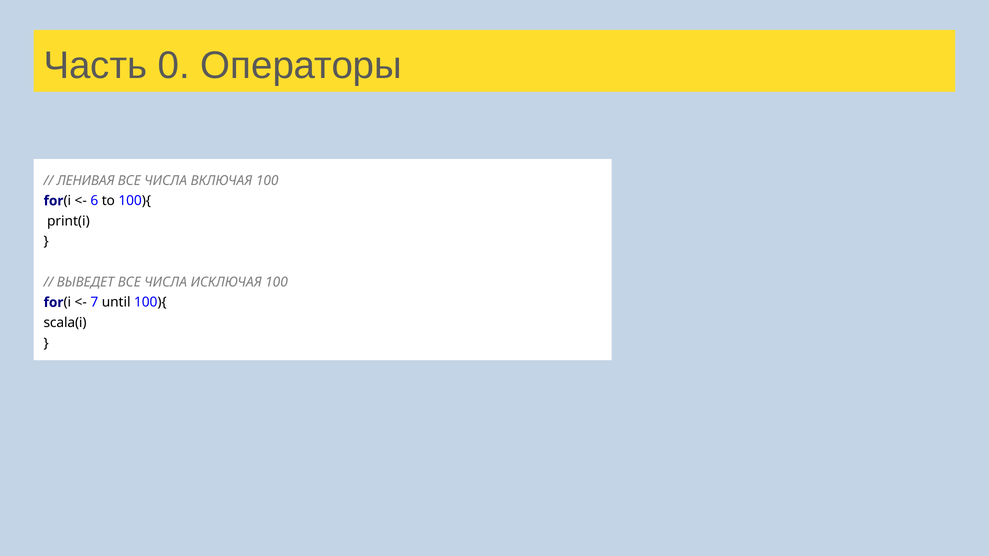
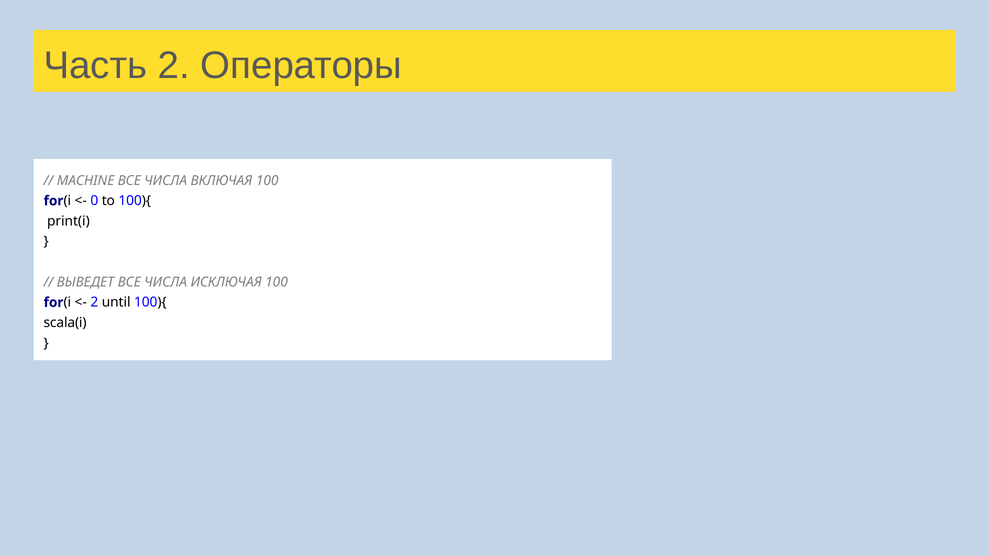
Часть 0: 0 -> 2
ЛЕНИВАЯ: ЛЕНИВАЯ -> MACHINE
6: 6 -> 0
7 at (94, 303): 7 -> 2
